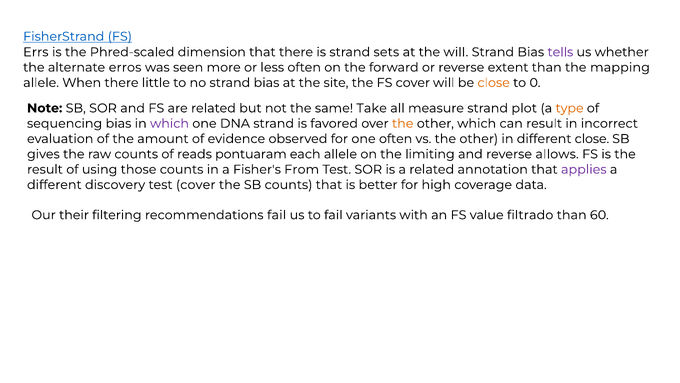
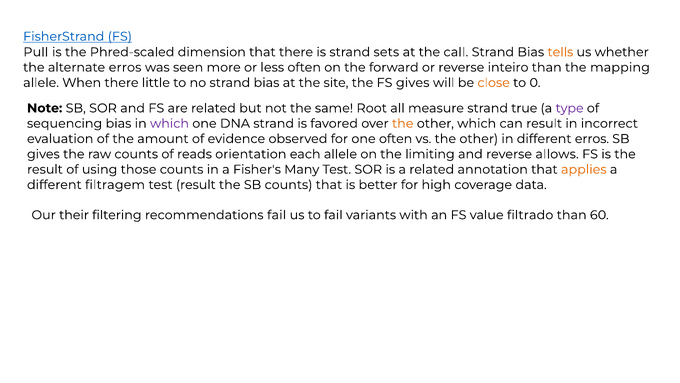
Errs: Errs -> Pull
the will: will -> call
tells colour: purple -> orange
extent: extent -> inteiro
FS cover: cover -> gives
Take: Take -> Root
plot: plot -> true
type colour: orange -> purple
different close: close -> erros
pontuaram: pontuaram -> orientation
From: From -> Many
applies colour: purple -> orange
discovery: discovery -> filtragem
test cover: cover -> result
